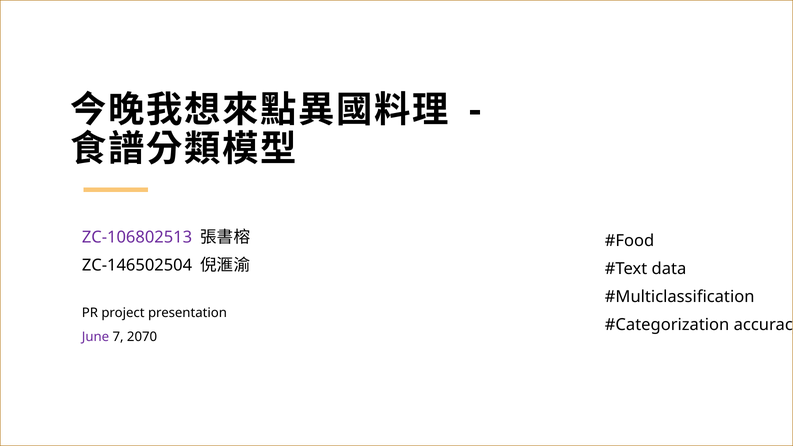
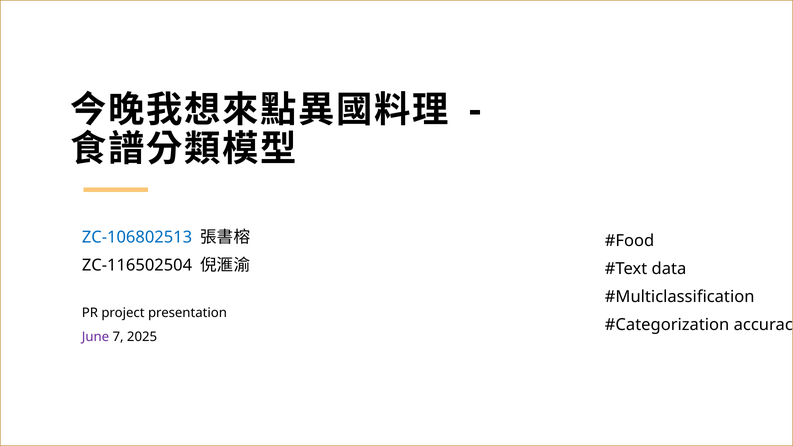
ZC-106802513 colour: purple -> blue
ZC-146502504: ZC-146502504 -> ZC-116502504
2070: 2070 -> 2025
